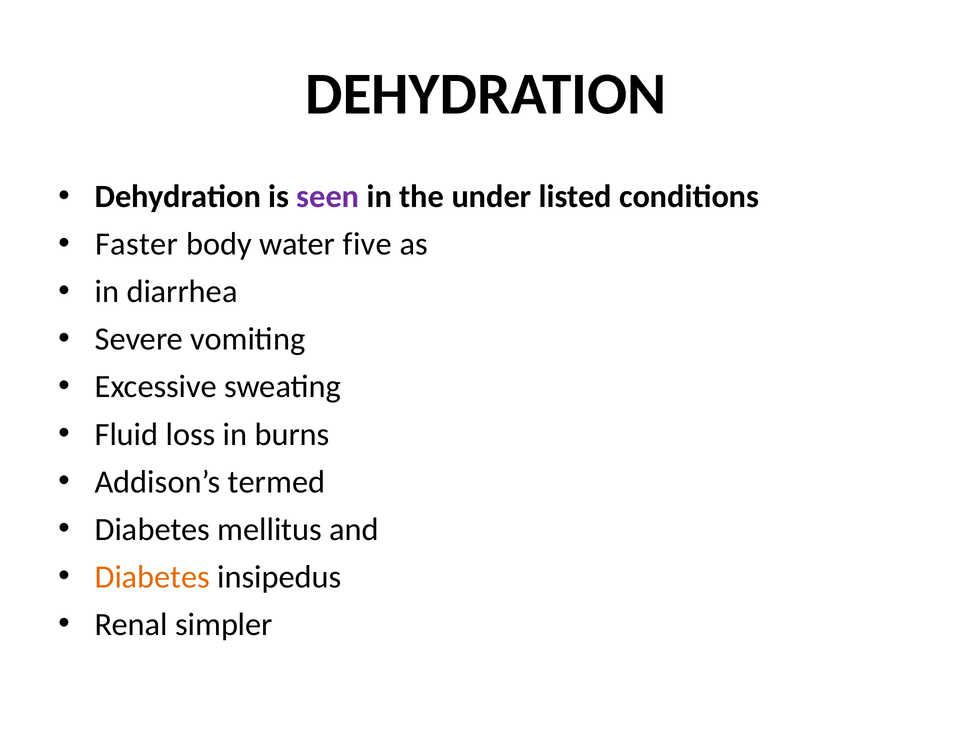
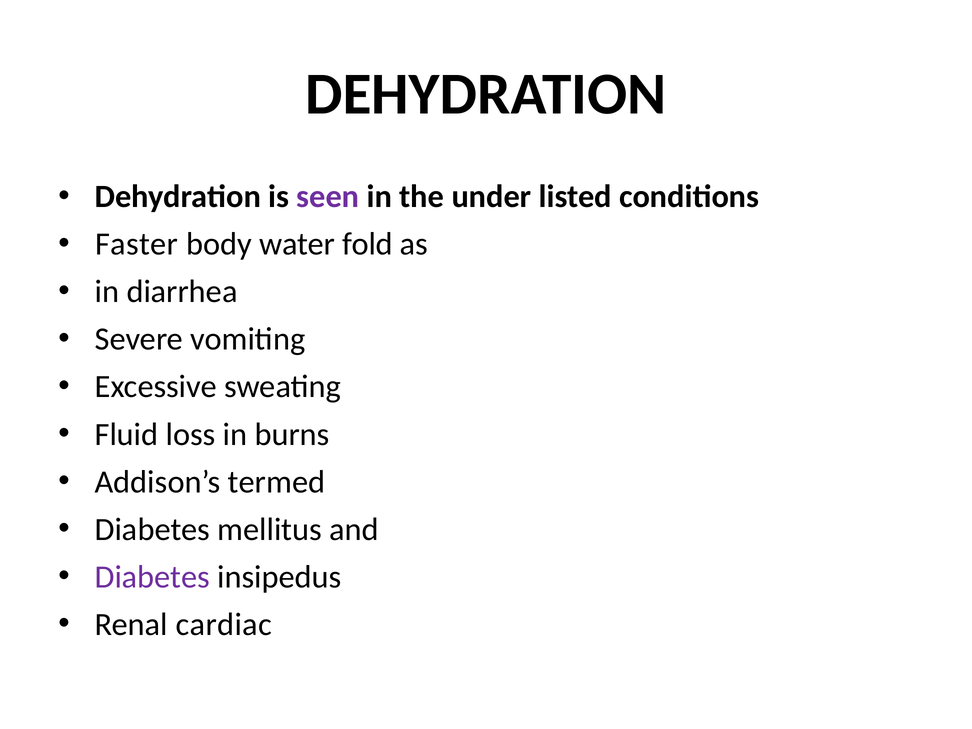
five: five -> fold
Diabetes at (152, 577) colour: orange -> purple
simpler: simpler -> cardiac
